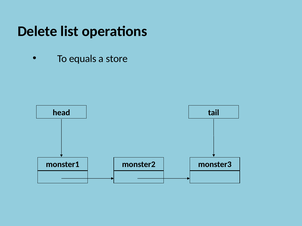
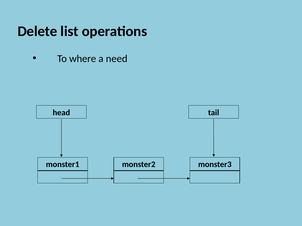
equals: equals -> where
store: store -> need
